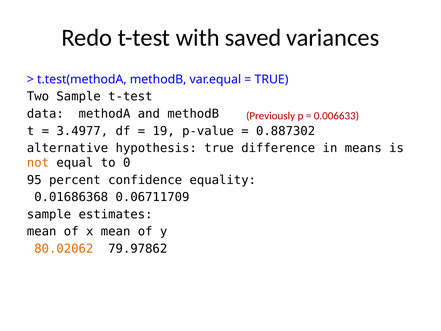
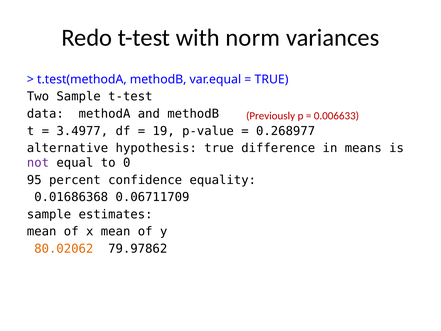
saved: saved -> norm
0.887302: 0.887302 -> 0.268977
not colour: orange -> purple
